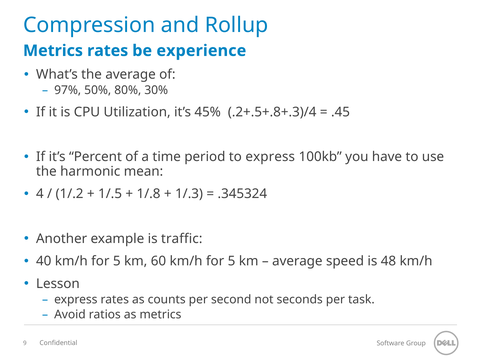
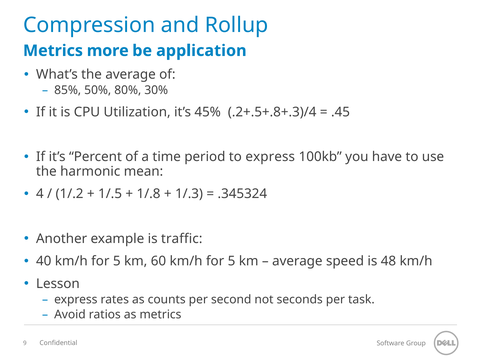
Metrics rates: rates -> more
experience: experience -> application
97%: 97% -> 85%
